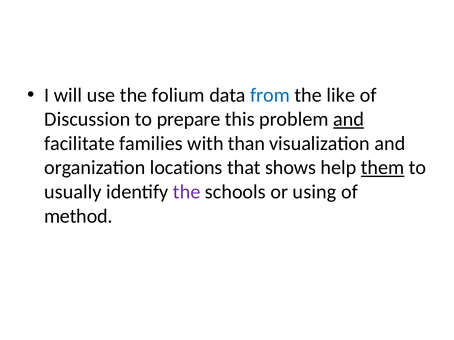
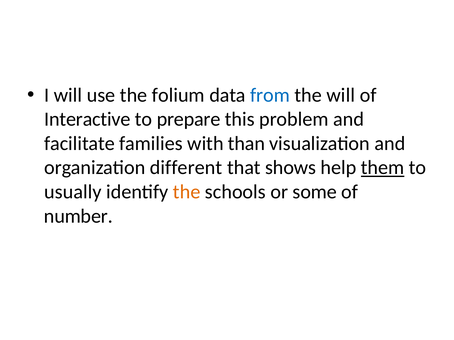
the like: like -> will
Discussion: Discussion -> Interactive
and at (349, 119) underline: present -> none
locations: locations -> different
the at (187, 192) colour: purple -> orange
using: using -> some
method: method -> number
